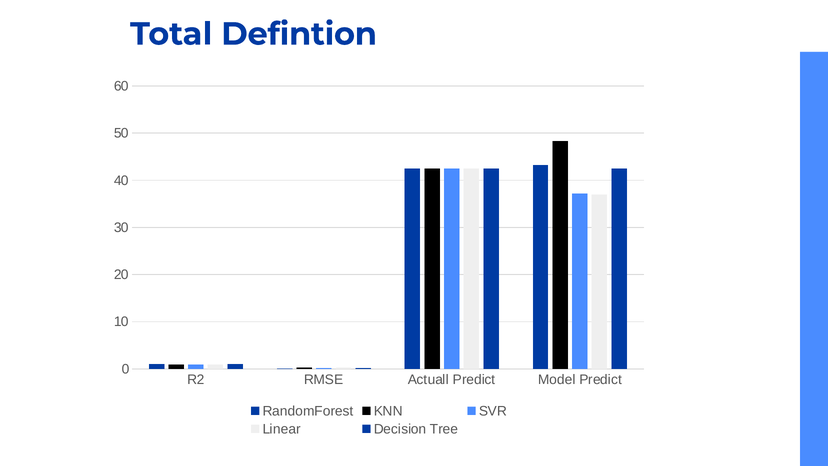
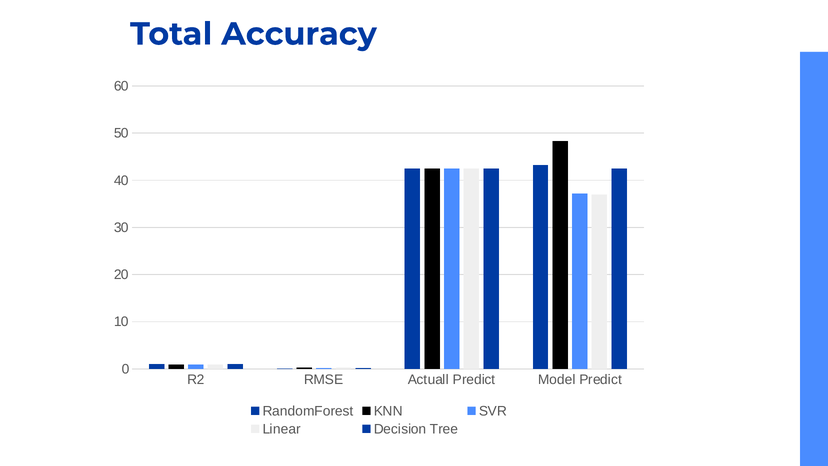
Defintion: Defintion -> Accuracy
